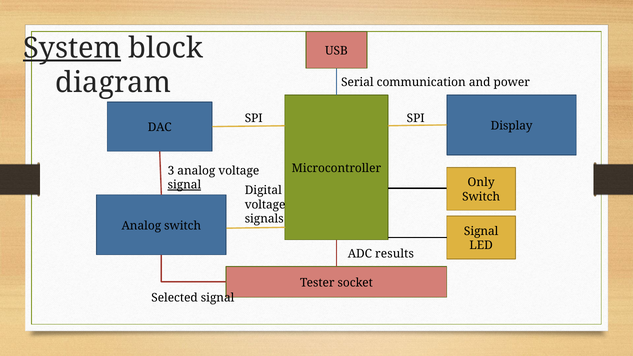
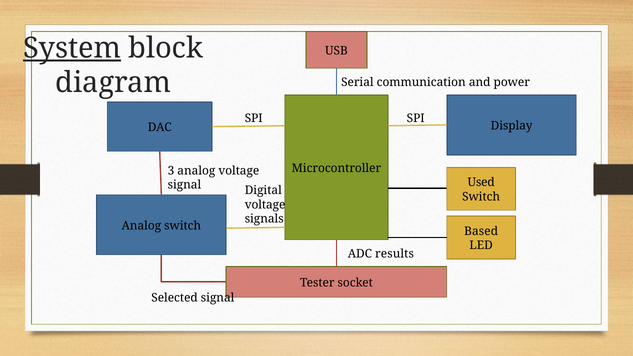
Only: Only -> Used
signal at (184, 185) underline: present -> none
Signal at (481, 231): Signal -> Based
